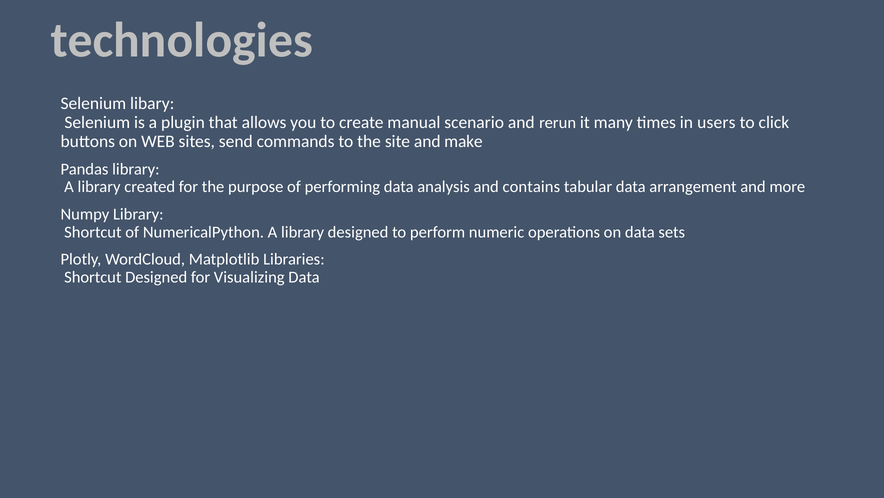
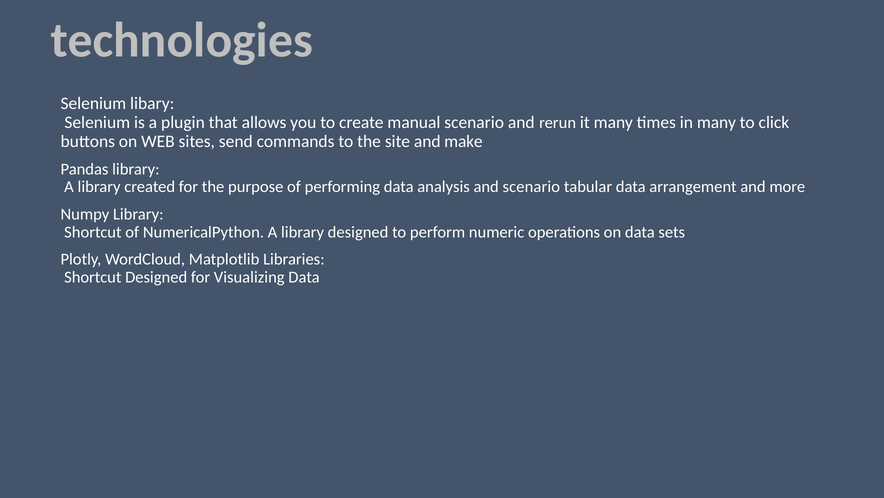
in users: users -> many
and contains: contains -> scenario
